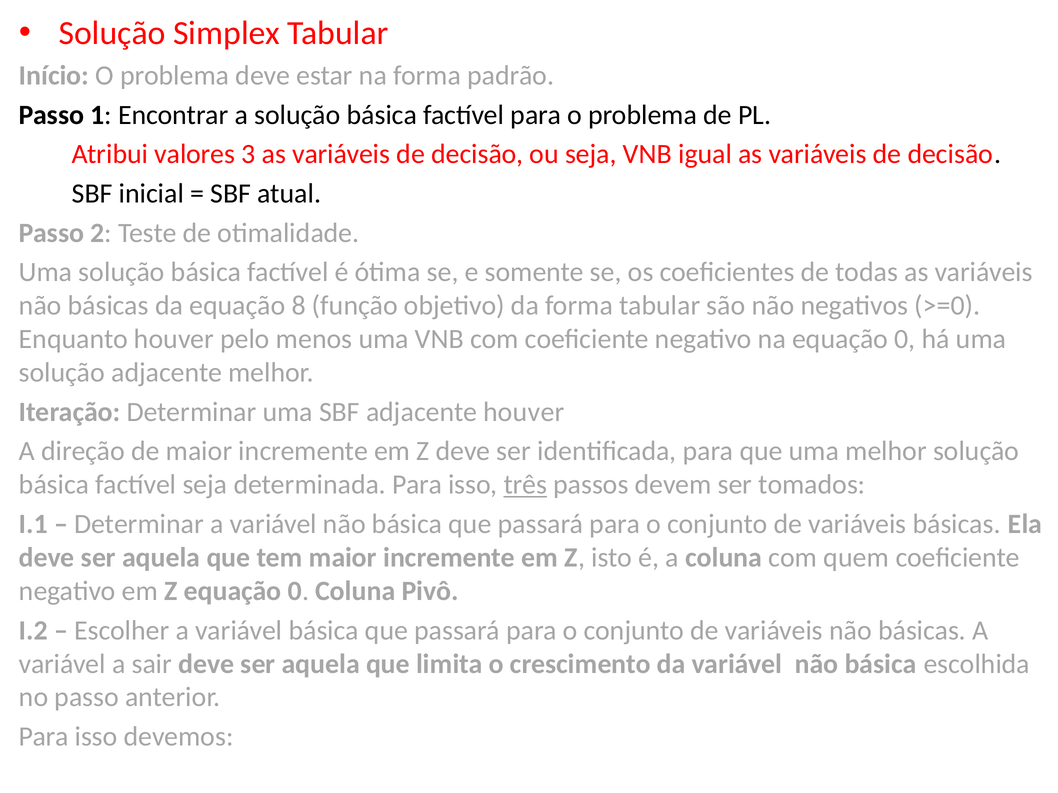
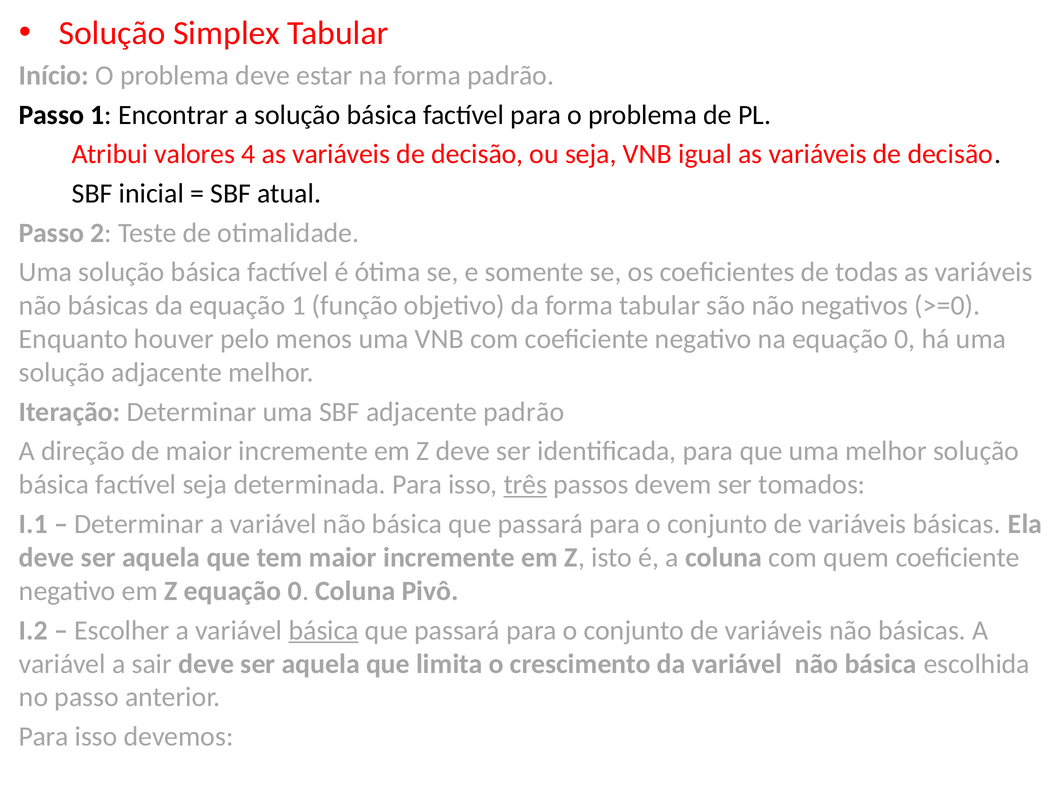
3: 3 -> 4
equação 8: 8 -> 1
adjacente houver: houver -> padrão
básica at (324, 631) underline: none -> present
